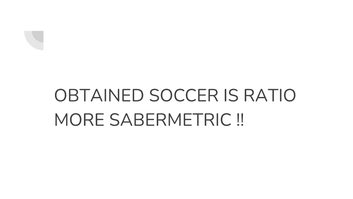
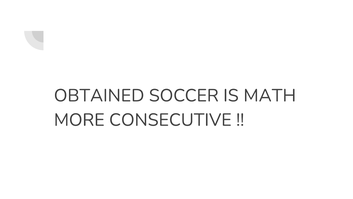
RATIO: RATIO -> MATH
SABERMETRIC: SABERMETRIC -> CONSECUTIVE
